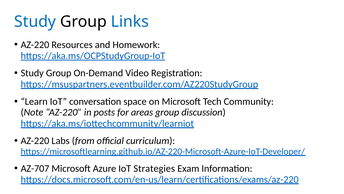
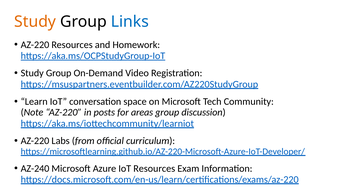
Study at (35, 22) colour: blue -> orange
AZ-707: AZ-707 -> AZ-240
IoT Strategies: Strategies -> Resources
